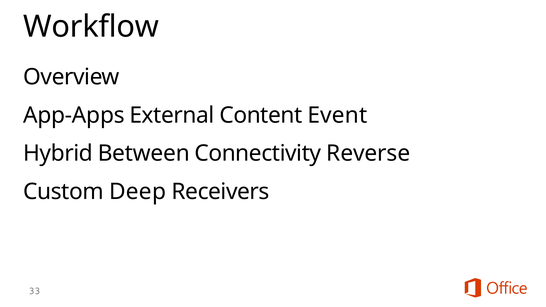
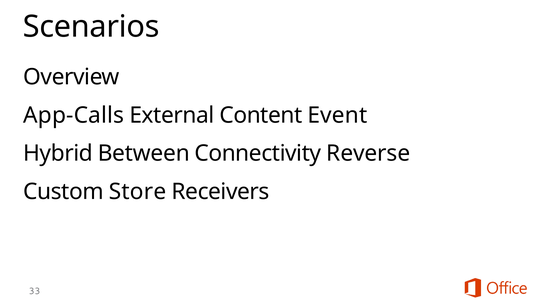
Workflow: Workflow -> Scenarios
App-Apps: App-Apps -> App-Calls
Deep: Deep -> Store
